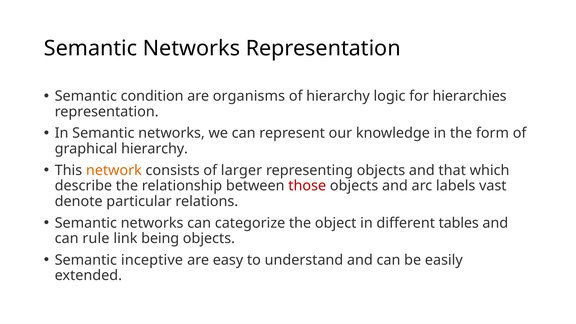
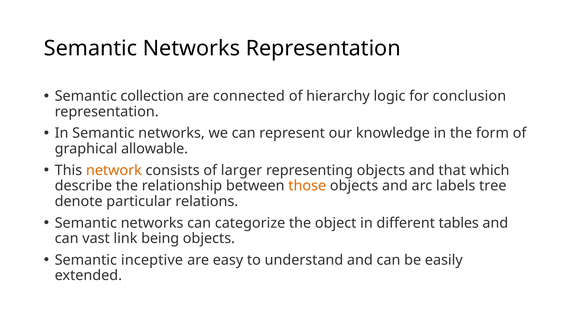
condition: condition -> collection
organisms: organisms -> connected
hierarchies: hierarchies -> conclusion
graphical hierarchy: hierarchy -> allowable
those colour: red -> orange
vast: vast -> tree
rule: rule -> vast
